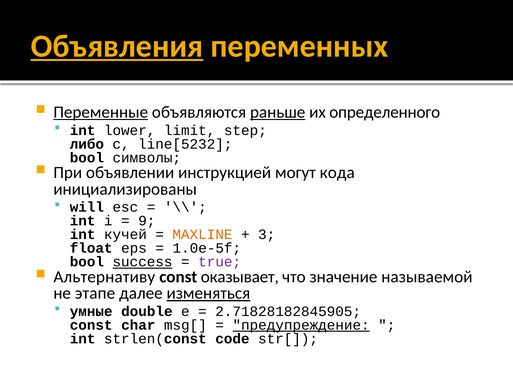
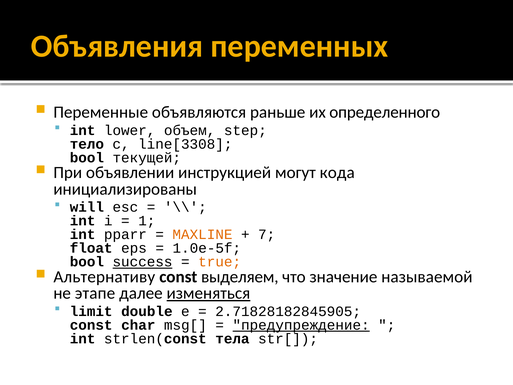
Объявления underline: present -> none
Переменные underline: present -> none
раньше underline: present -> none
limit: limit -> объем
либо: либо -> тело
line[5232: line[5232 -> line[3308
символы: символы -> текущей
9: 9 -> 1
кучей: кучей -> pparr
3: 3 -> 7
true colour: purple -> orange
оказывает: оказывает -> выделяем
умные: умные -> limit
code: code -> тела
